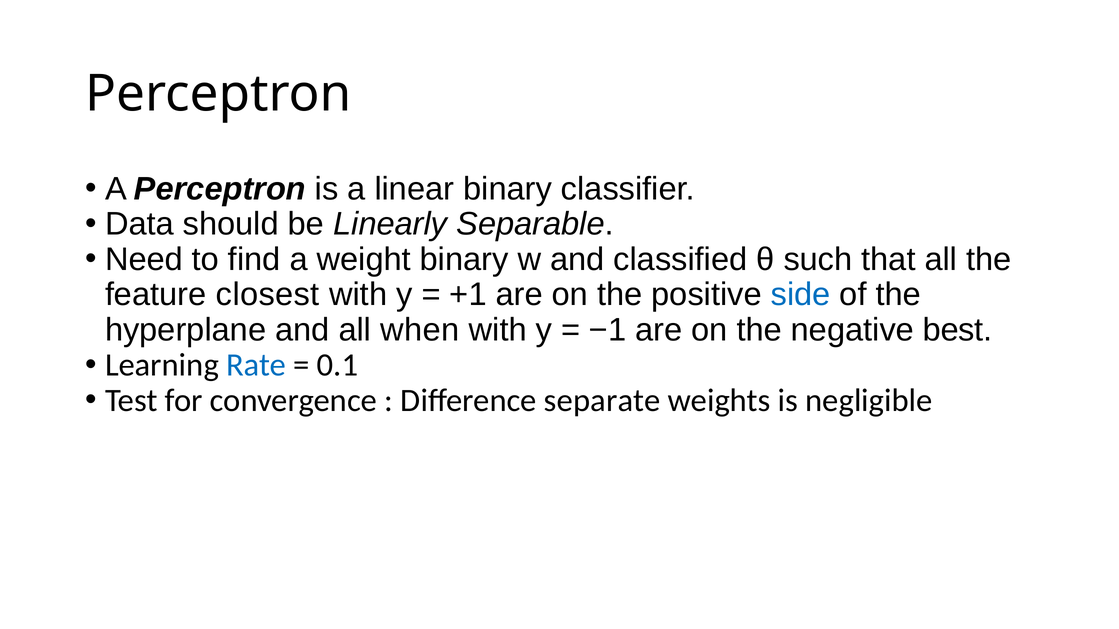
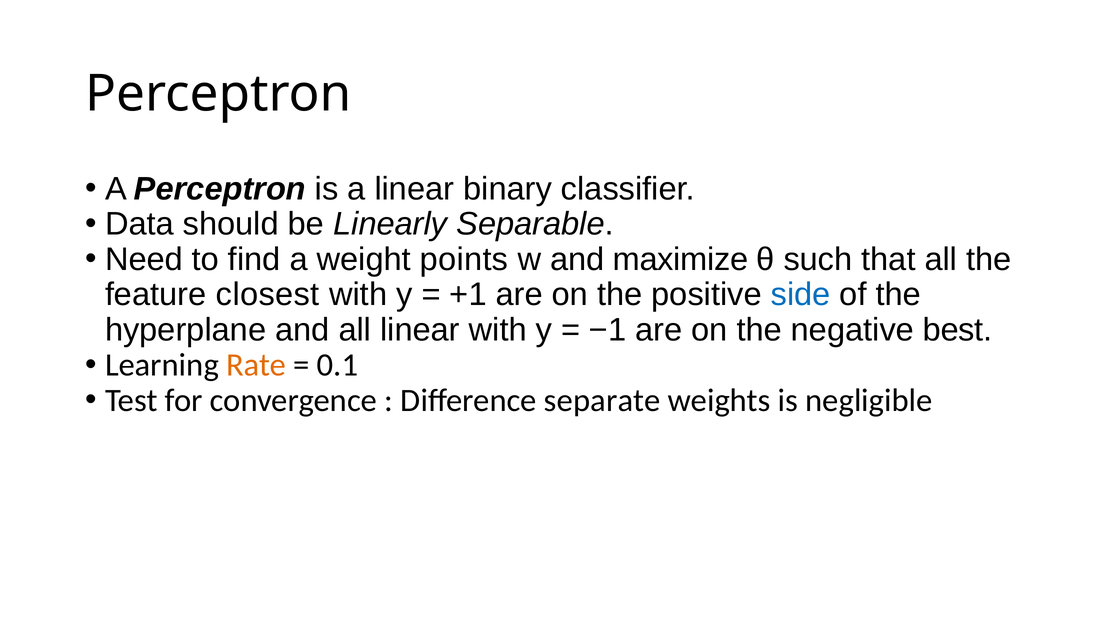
weight binary: binary -> points
classified: classified -> maximize
all when: when -> linear
Rate colour: blue -> orange
